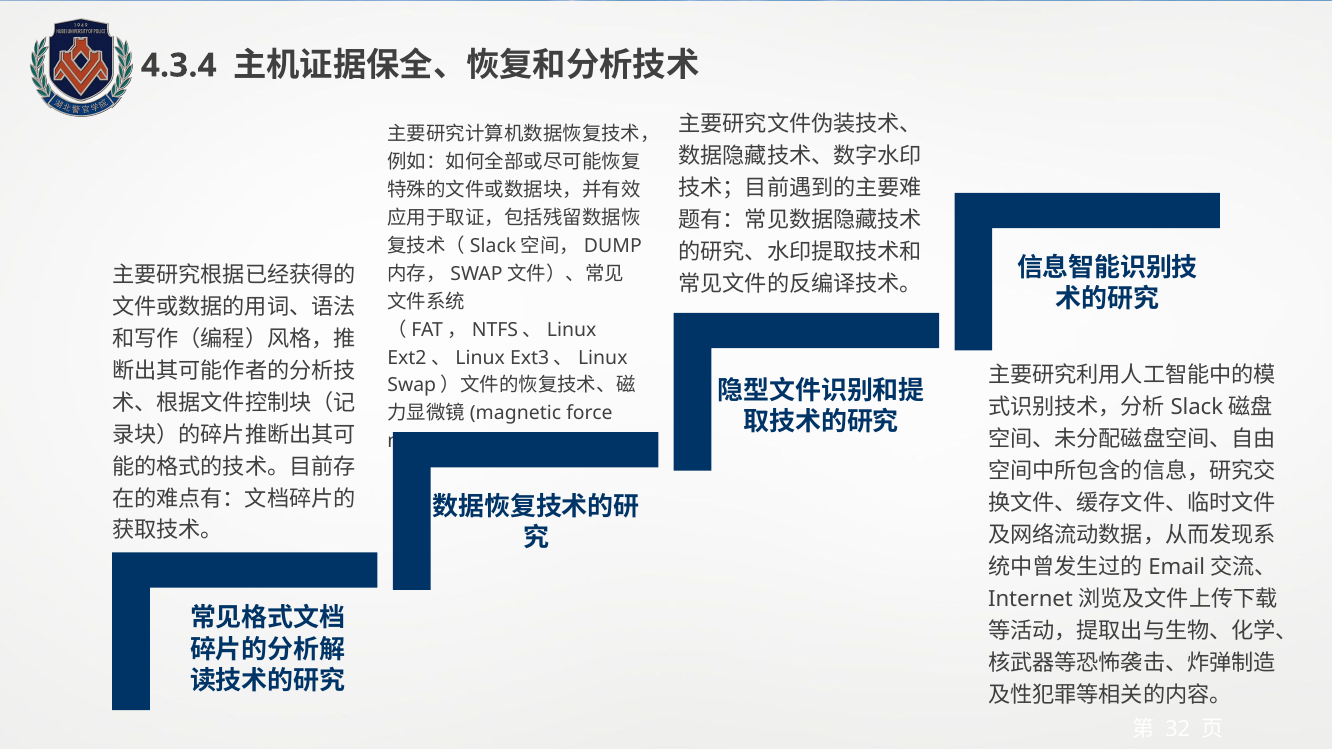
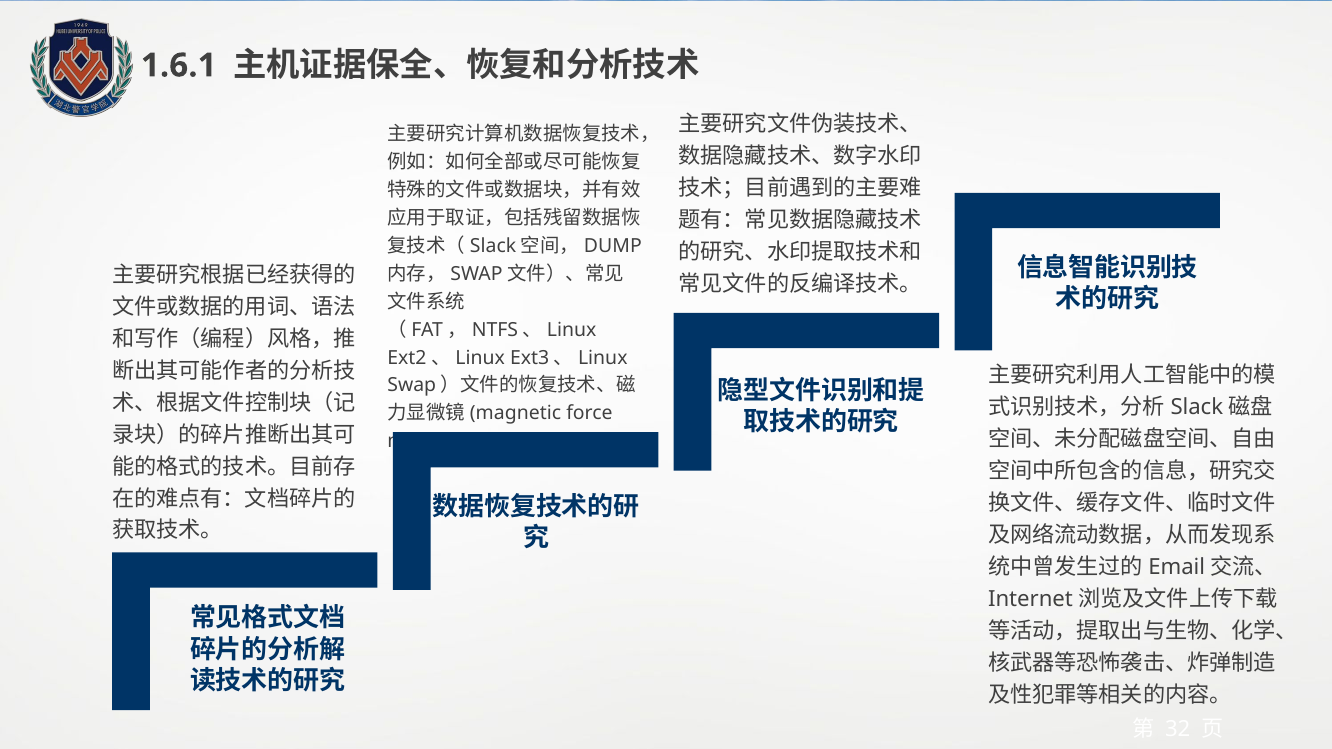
4.3.4: 4.3.4 -> 1.6.1
